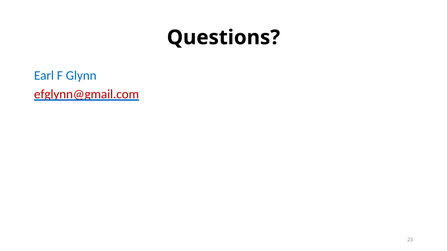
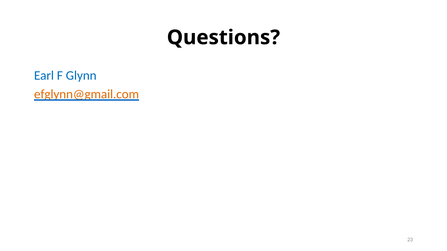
efglynn@gmail.com colour: red -> orange
